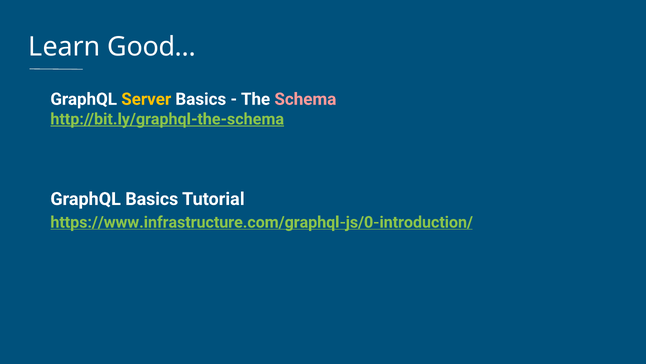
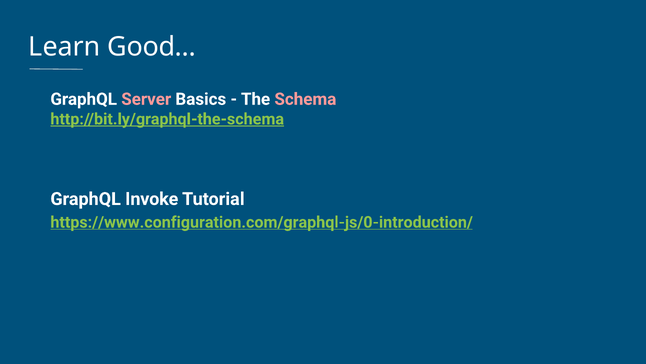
Server colour: yellow -> pink
GraphQL Basics: Basics -> Invoke
https://www.infrastructure.com/graphql-js/0-introduction/: https://www.infrastructure.com/graphql-js/0-introduction/ -> https://www.configuration.com/graphql-js/0-introduction/
